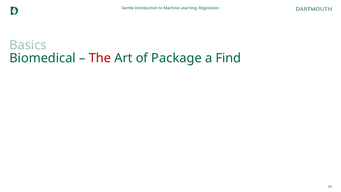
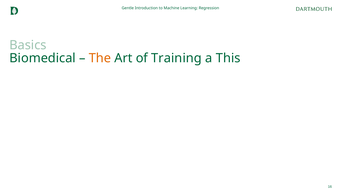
The colour: red -> orange
Package: Package -> Training
Find: Find -> This
